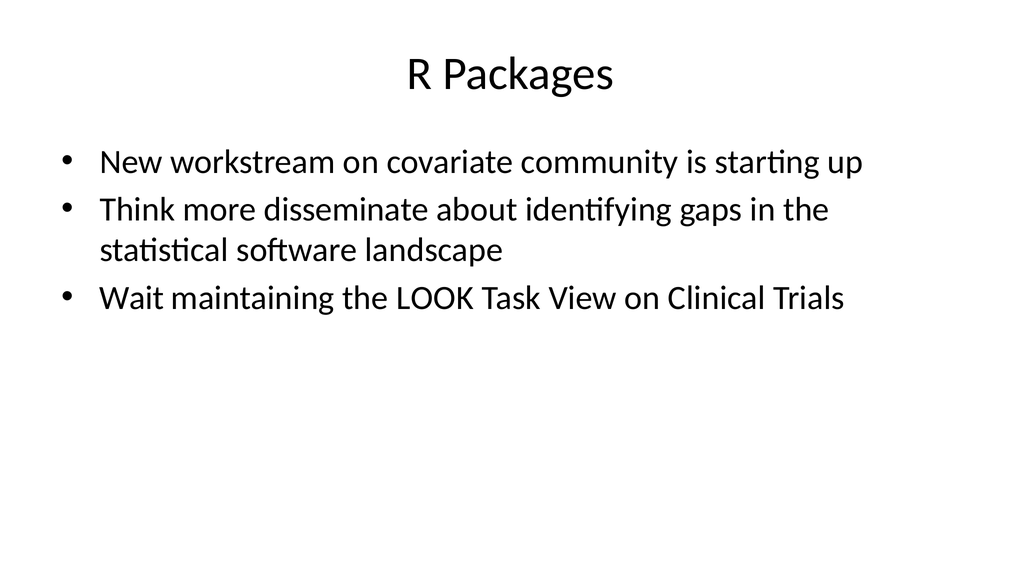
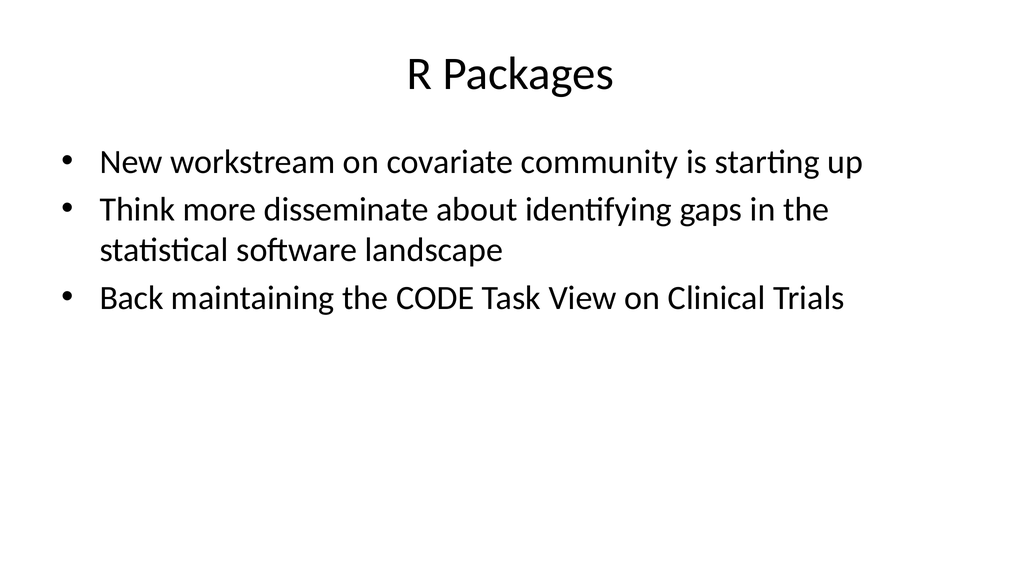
Wait: Wait -> Back
LOOK: LOOK -> CODE
